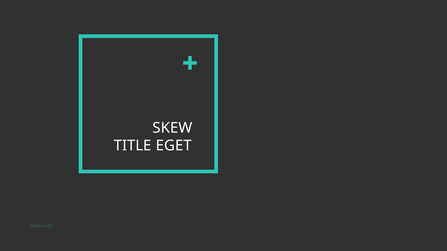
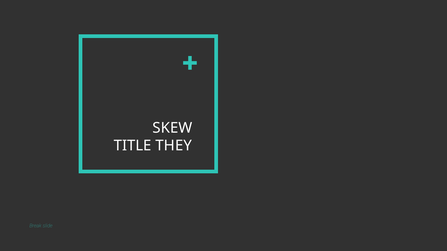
EGET: EGET -> THEY
